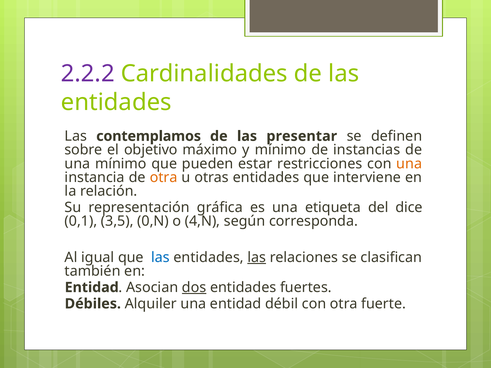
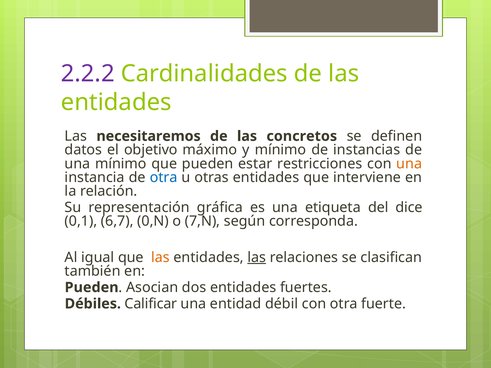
contemplamos: contemplamos -> necesitaremos
presentar: presentar -> concretos
sobre: sobre -> datos
otra at (164, 177) colour: orange -> blue
3,5: 3,5 -> 6,7
4,N: 4,N -> 7,N
las at (161, 257) colour: blue -> orange
Entidad at (92, 288): Entidad -> Pueden
dos underline: present -> none
Alquiler: Alquiler -> Calificar
